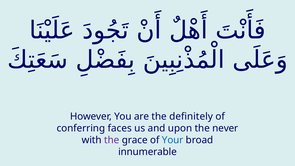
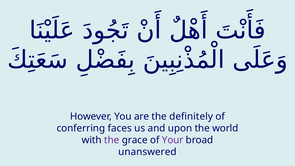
never: never -> world
Your colour: blue -> purple
innumerable: innumerable -> unanswered
